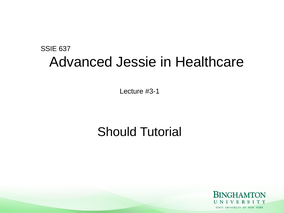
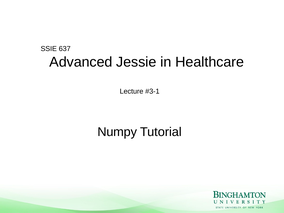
Should: Should -> Numpy
